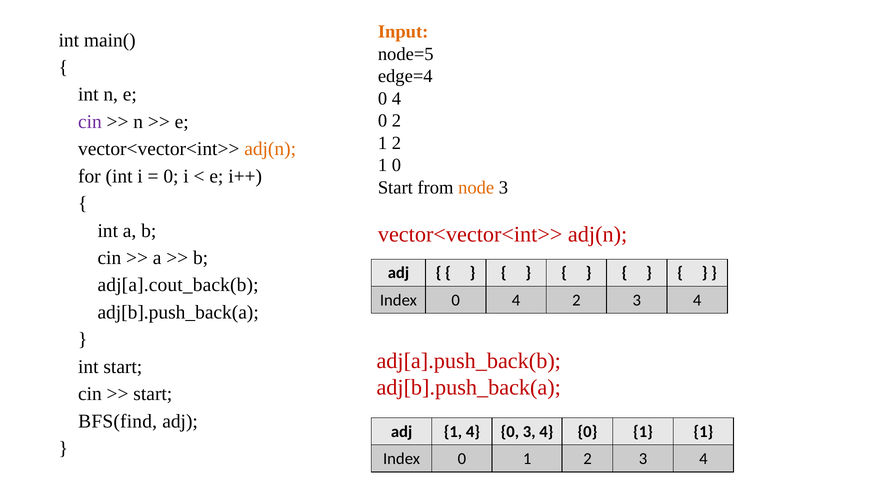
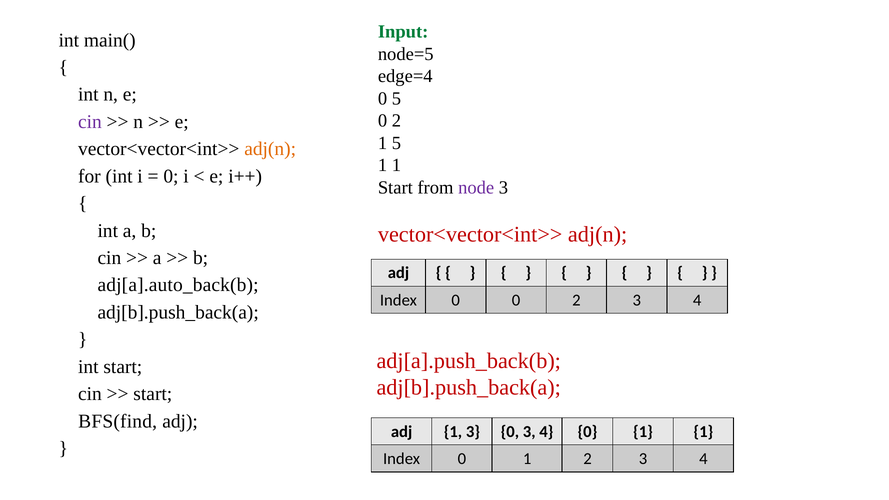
Input colour: orange -> green
4 at (396, 99): 4 -> 5
2 at (396, 143): 2 -> 5
0 at (396, 165): 0 -> 1
node colour: orange -> purple
adj[a].cout_back(b: adj[a].cout_back(b -> adj[a].auto_back(b
Index 0 4: 4 -> 0
1 4: 4 -> 3
